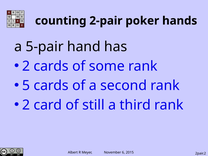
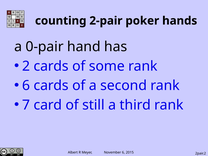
5-pair: 5-pair -> 0-pair
5 at (26, 86): 5 -> 6
2 at (26, 105): 2 -> 7
